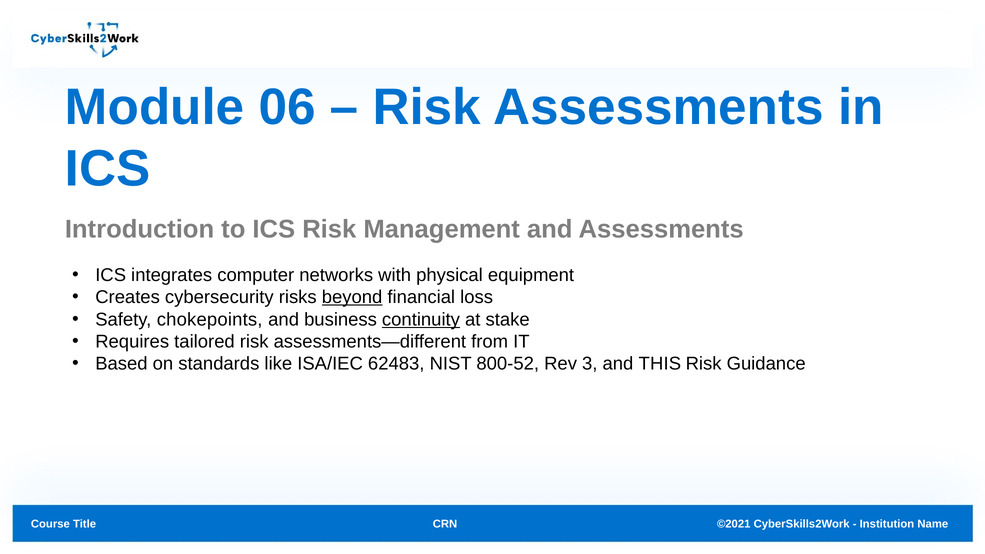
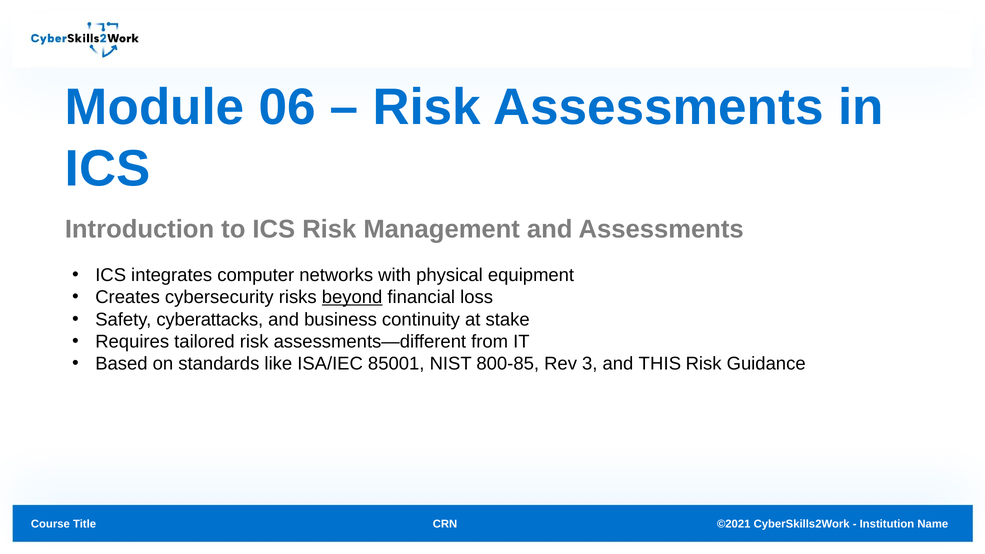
chokepoints: chokepoints -> cyberattacks
continuity underline: present -> none
62483: 62483 -> 85001
800-52: 800-52 -> 800-85
